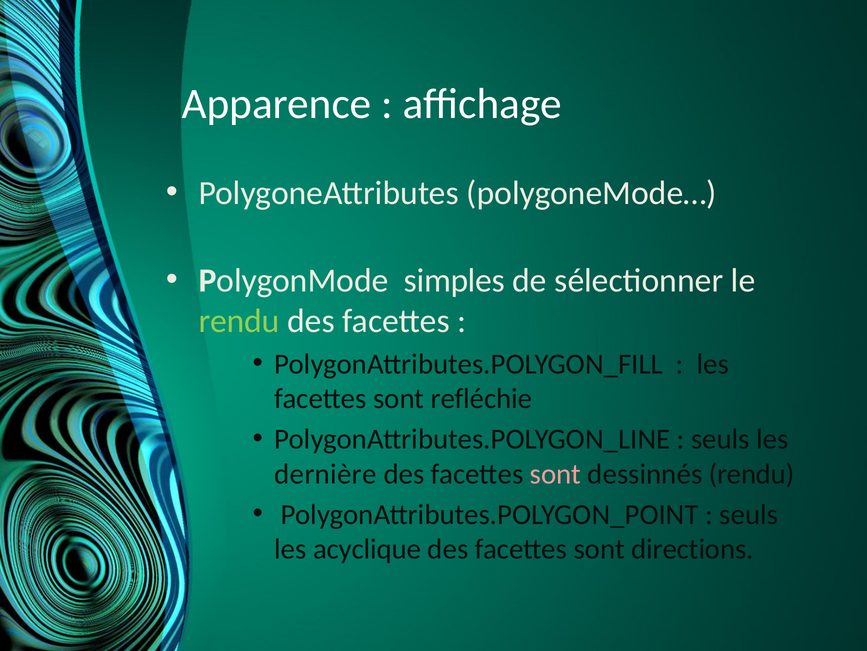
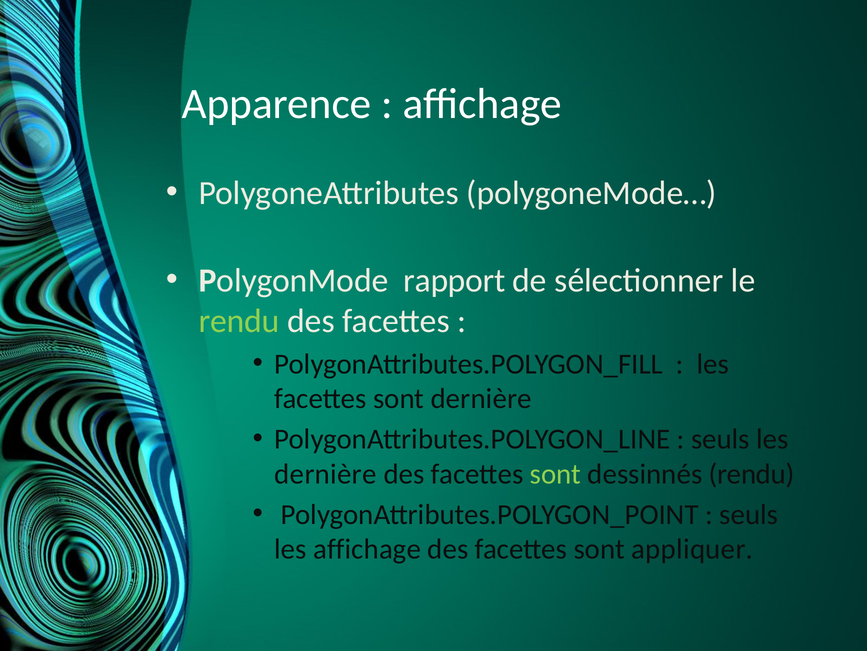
simples: simples -> rapport
sont refléchie: refléchie -> dernière
sont at (555, 473) colour: pink -> light green
les acyclique: acyclique -> affichage
directions: directions -> appliquer
